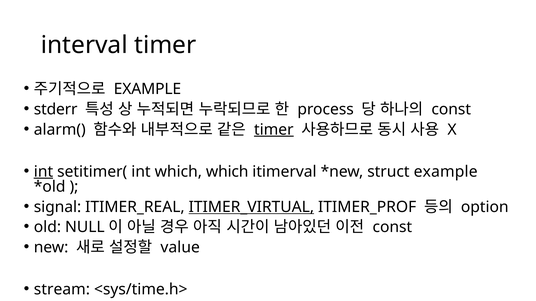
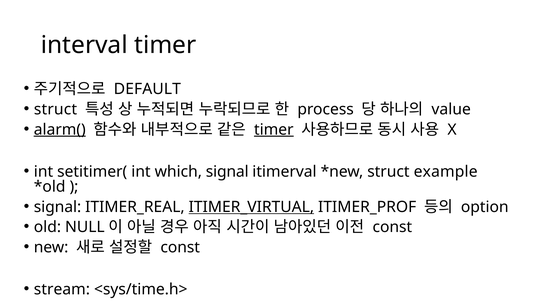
EXAMPLE at (147, 89): EXAMPLE -> DEFAULT
stderr at (56, 110): stderr -> struct
const at (451, 110): const -> value
alarm( underline: none -> present
int at (43, 172) underline: present -> none
which which: which -> signal
value at (180, 248): value -> const
